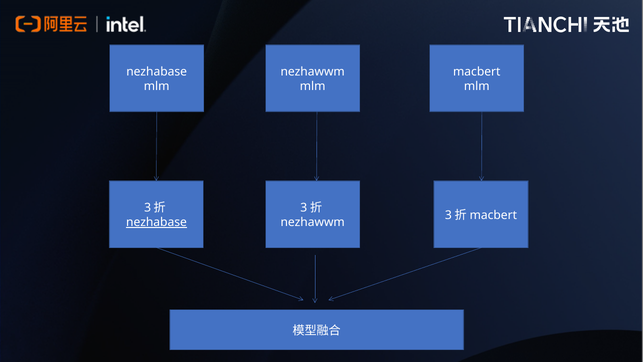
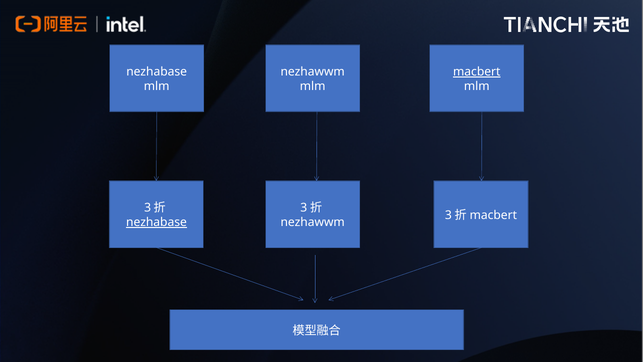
macbert underline: none -> present
